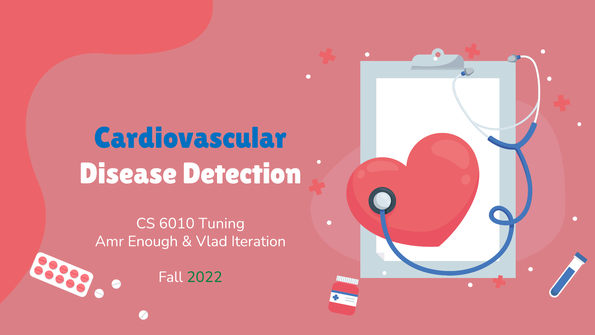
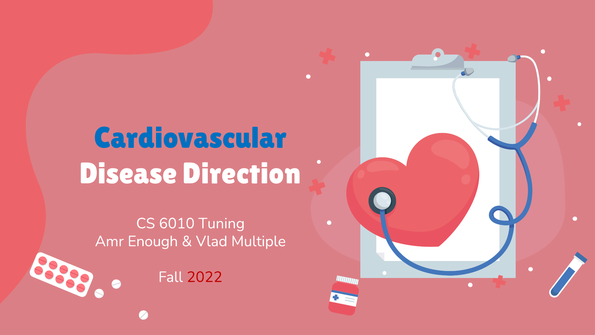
Detection: Detection -> Direction
Iteration: Iteration -> Multiple
2022 colour: green -> red
